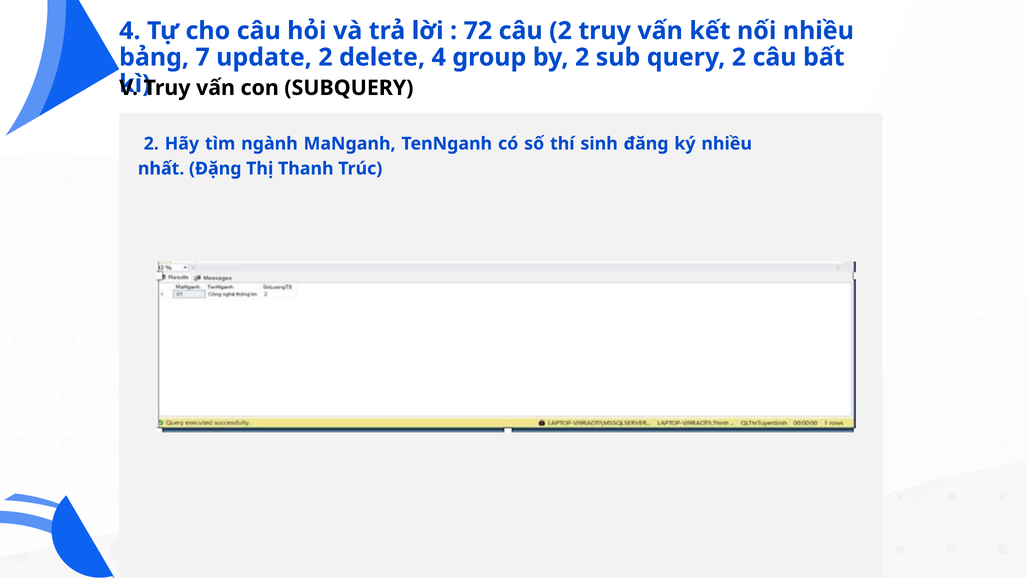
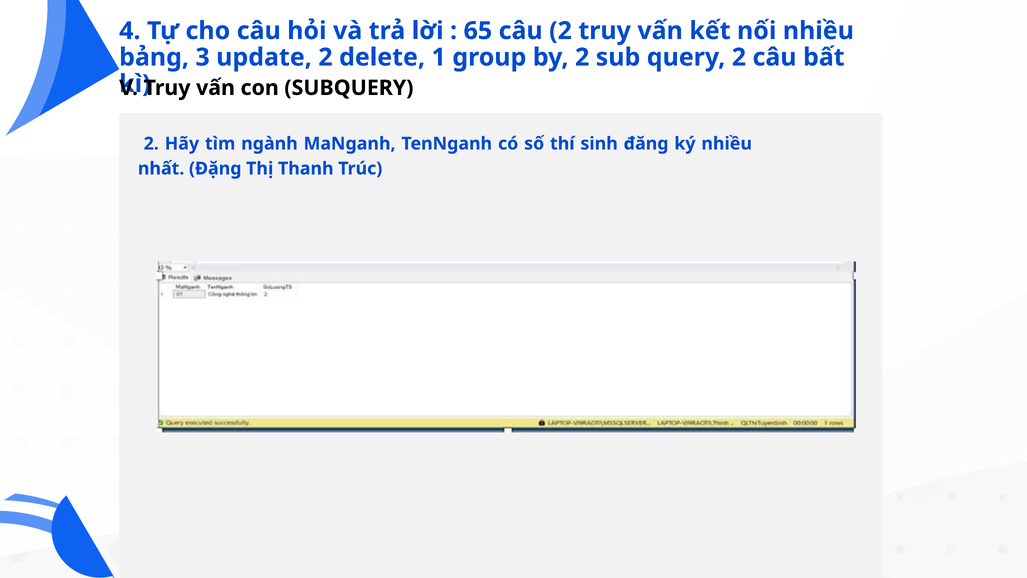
72: 72 -> 65
7: 7 -> 3
delete 4: 4 -> 1
